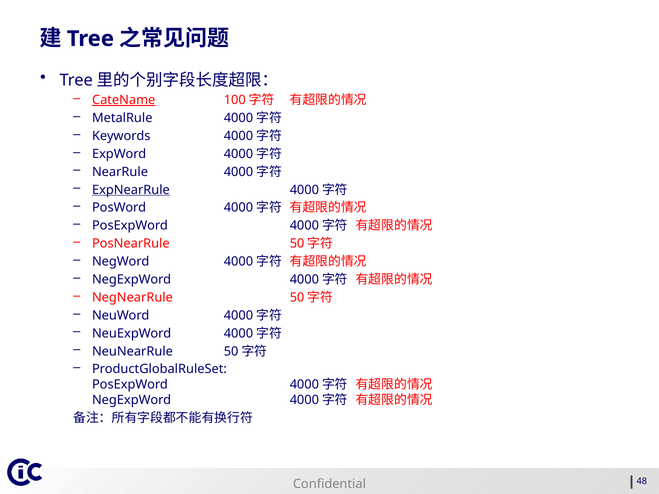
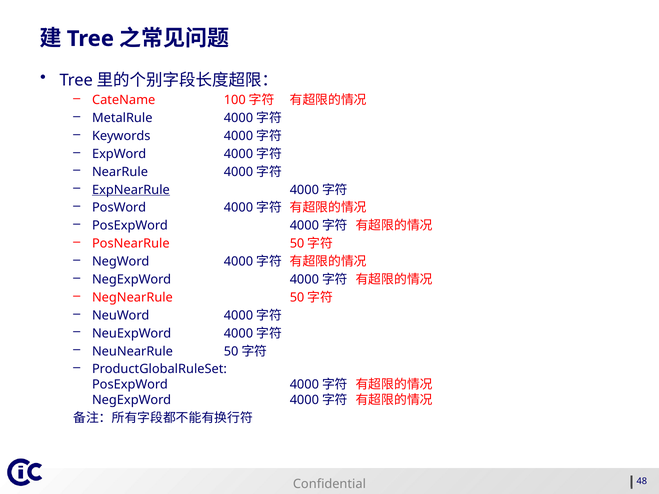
CateName underline: present -> none
